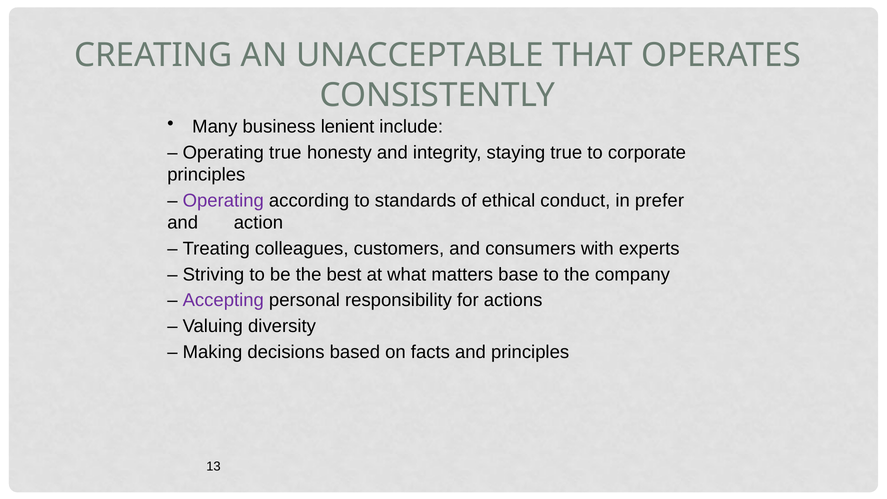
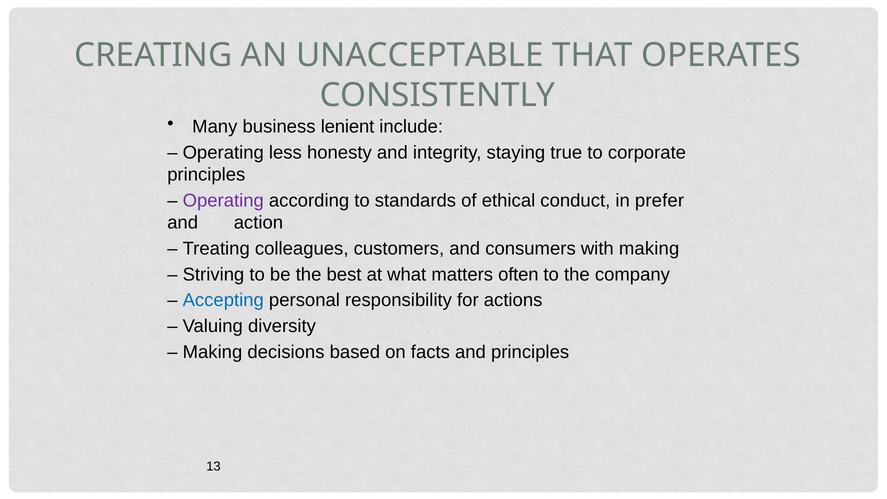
Operating true: true -> less
with experts: experts -> making
base: base -> often
Accepting colour: purple -> blue
